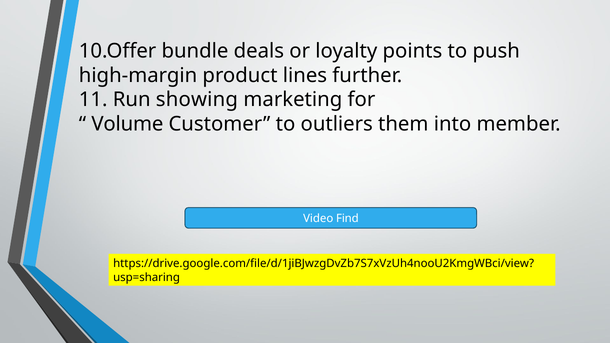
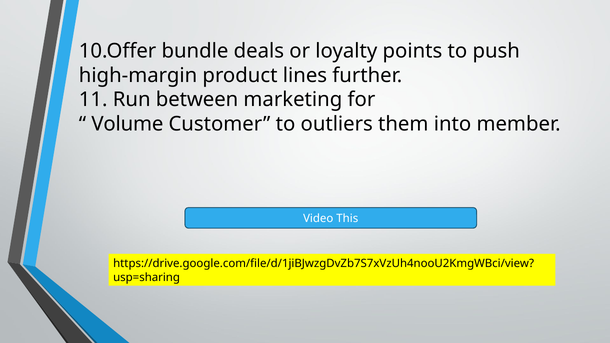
showing: showing -> between
Find: Find -> This
